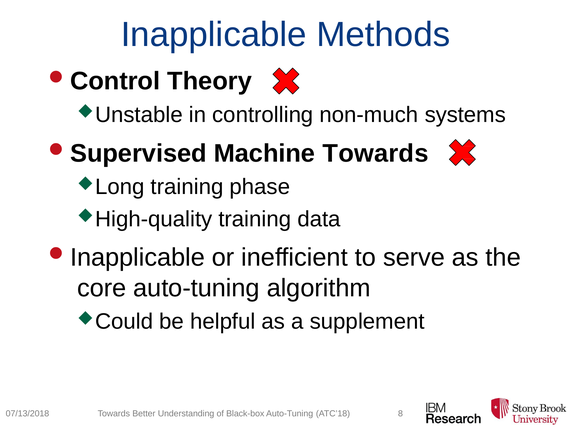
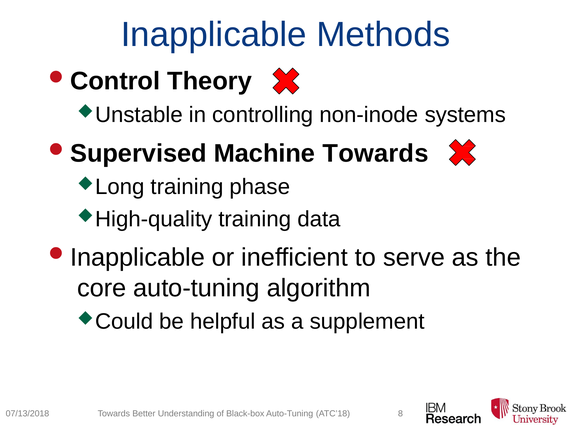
non-much: non-much -> non-inode
